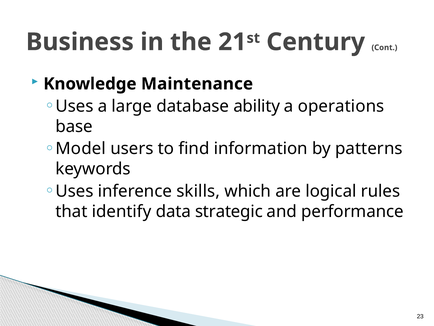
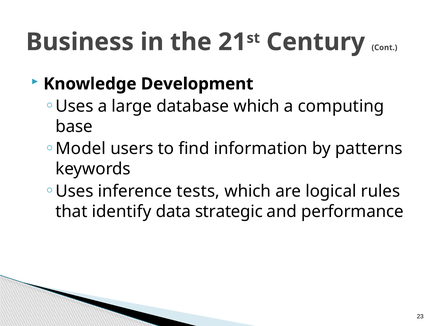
Maintenance: Maintenance -> Development
database ability: ability -> which
operations: operations -> computing
skills: skills -> tests
